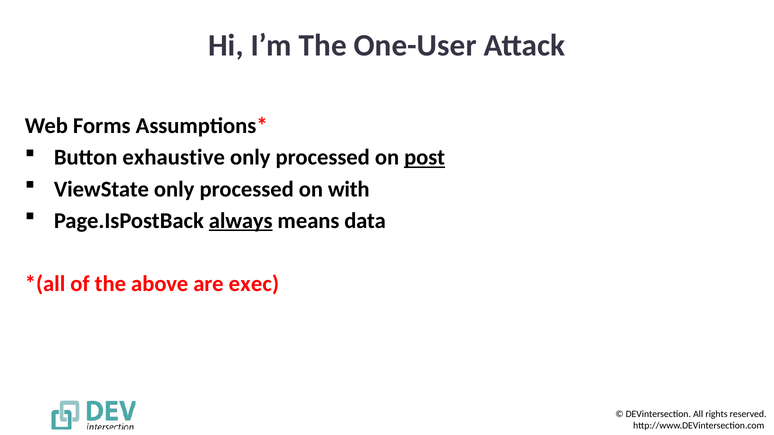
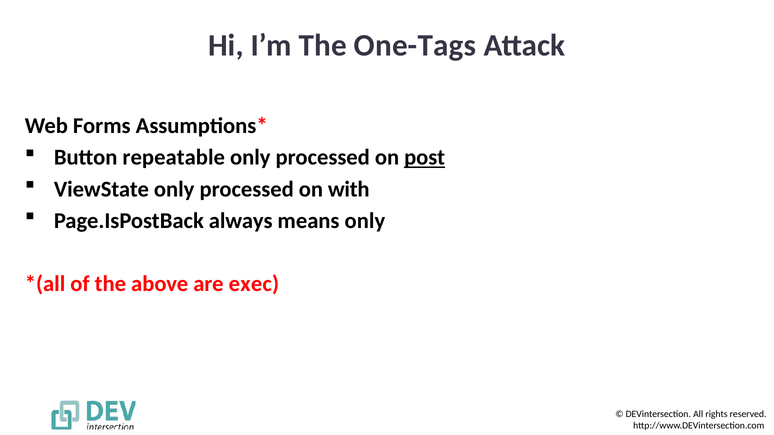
One-User: One-User -> One-Tags
exhaustive: exhaustive -> repeatable
always underline: present -> none
means data: data -> only
